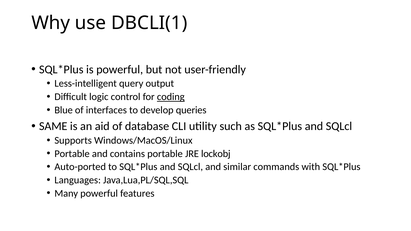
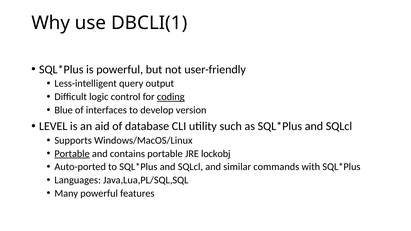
queries: queries -> version
SAME: SAME -> LEVEL
Portable at (72, 154) underline: none -> present
